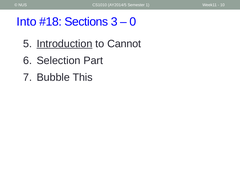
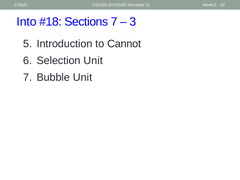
Sections 3: 3 -> 7
0: 0 -> 3
Introduction underline: present -> none
Selection Part: Part -> Unit
Bubble This: This -> Unit
